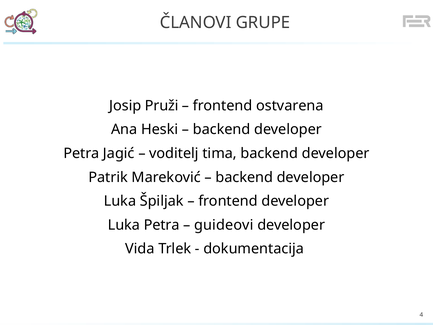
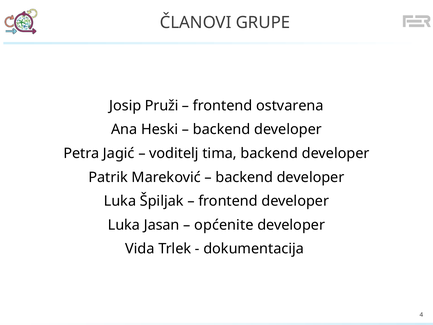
Luka Petra: Petra -> Jasan
guideovi: guideovi -> općenite
